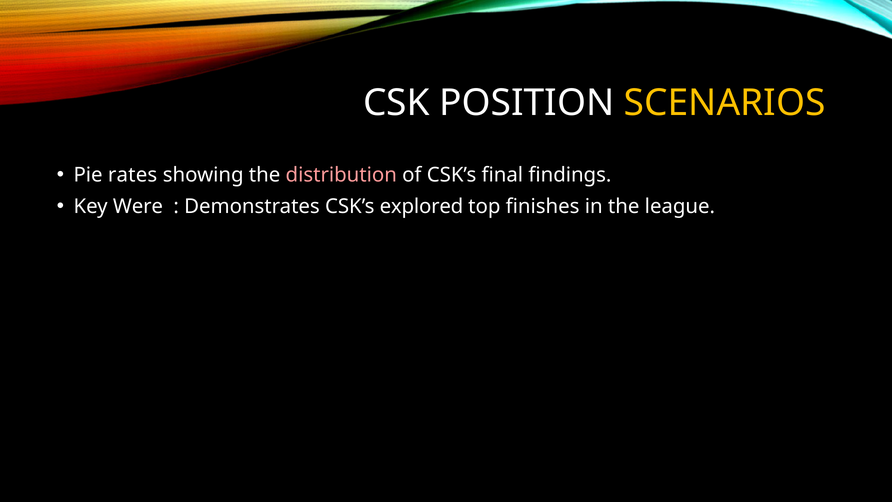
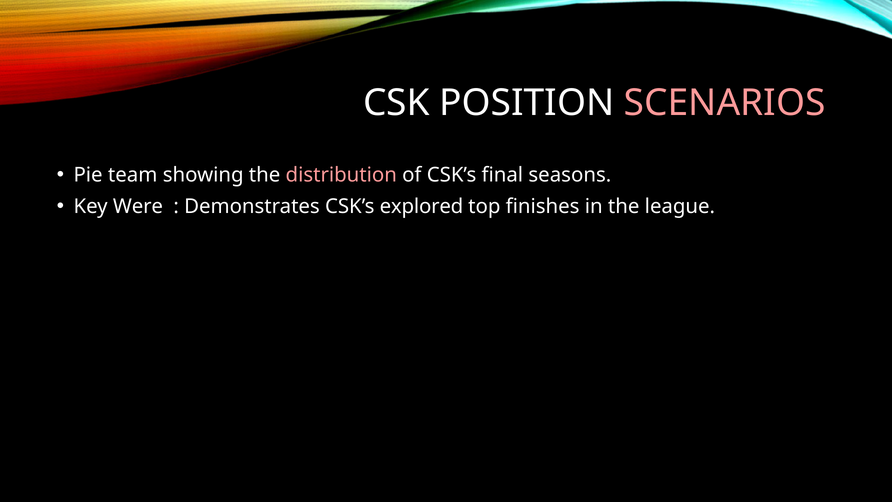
SCENARIOS colour: yellow -> pink
rates: rates -> team
findings: findings -> seasons
